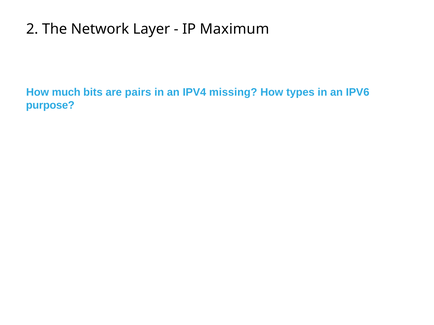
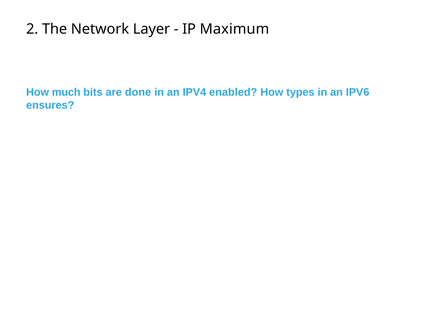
pairs: pairs -> done
missing: missing -> enabled
purpose: purpose -> ensures
